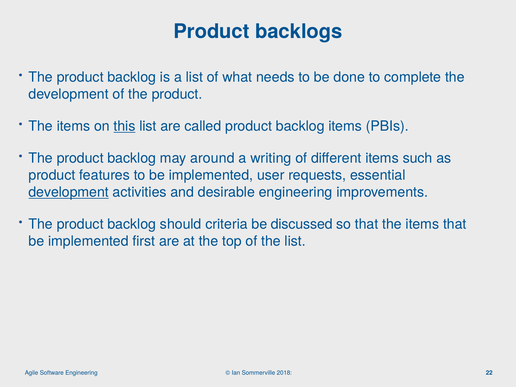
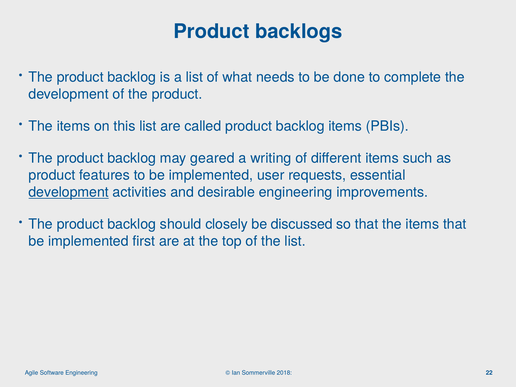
this underline: present -> none
around: around -> geared
criteria: criteria -> closely
